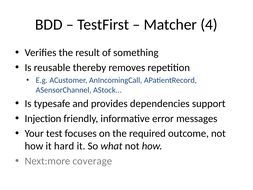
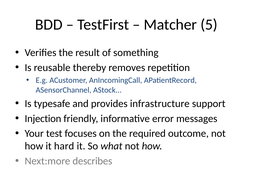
4: 4 -> 5
dependencies: dependencies -> infrastructure
coverage: coverage -> describes
